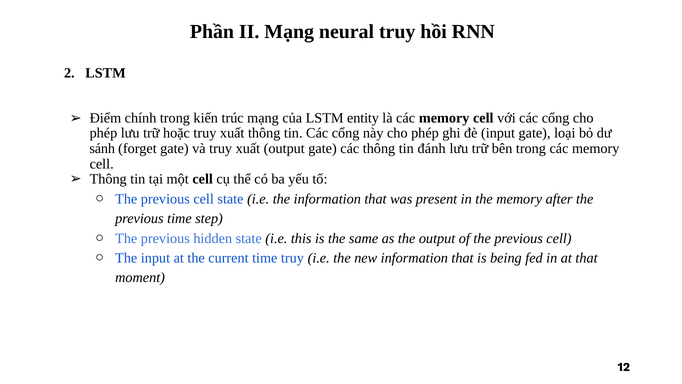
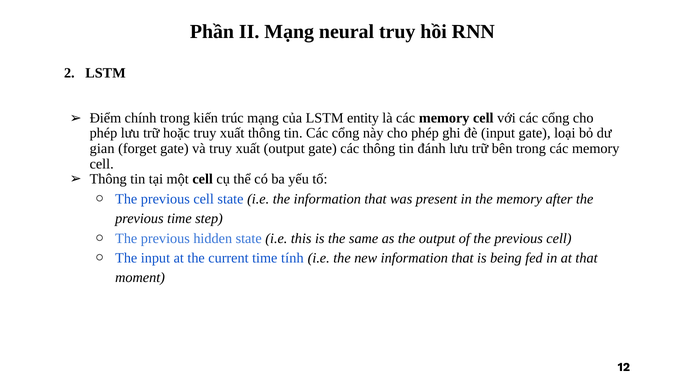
sánh: sánh -> gian
time truy: truy -> tính
